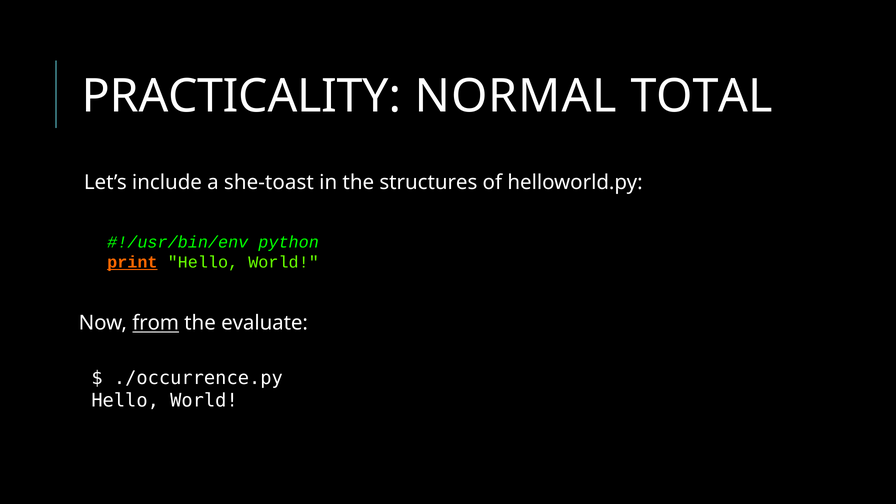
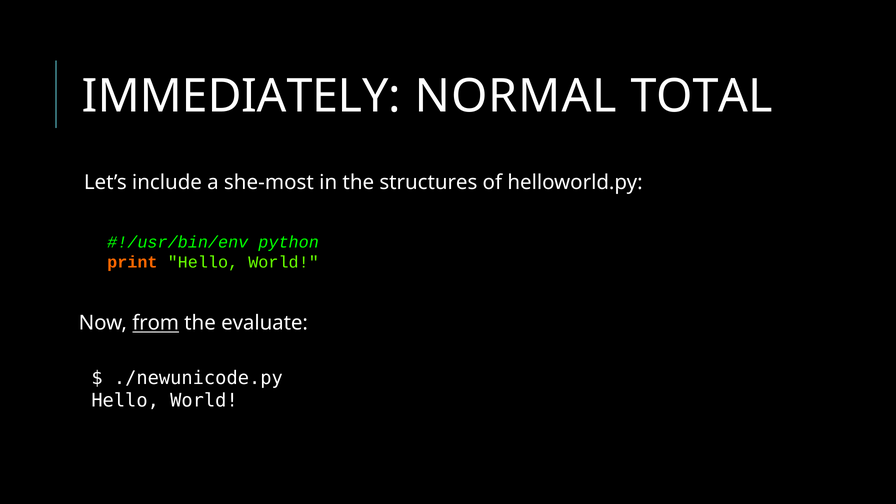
PRACTICALITY: PRACTICALITY -> IMMEDIATELY
she-toast: she-toast -> she-most
print underline: present -> none
./occurrence.py: ./occurrence.py -> ./newunicode.py
